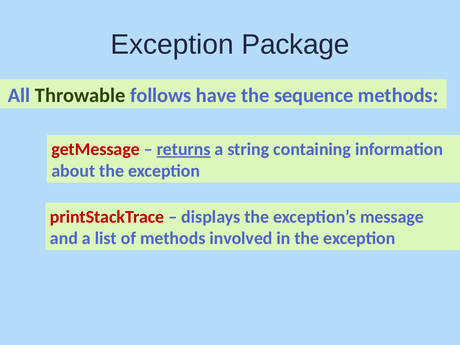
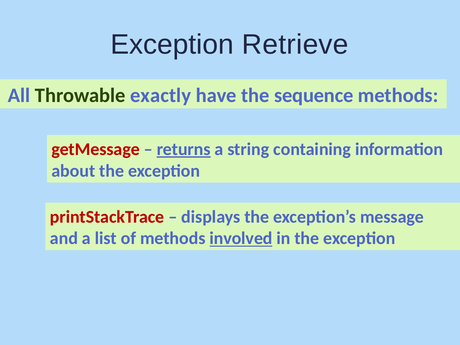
Package: Package -> Retrieve
follows: follows -> exactly
involved underline: none -> present
